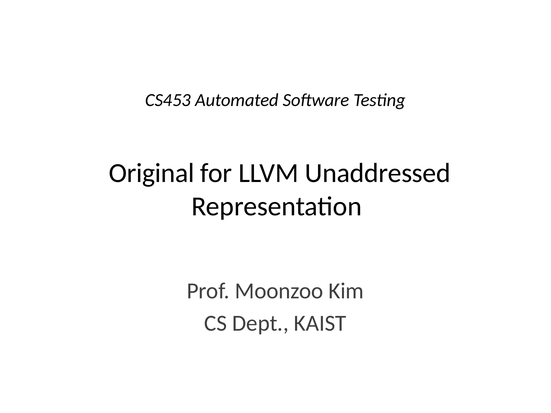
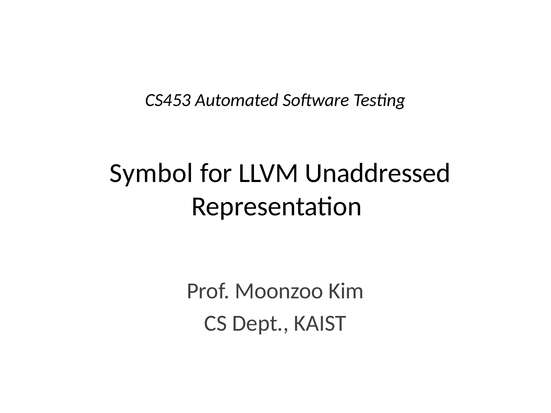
Original: Original -> Symbol
